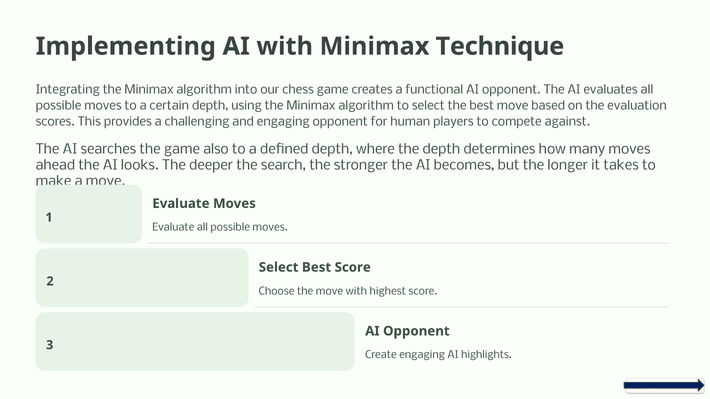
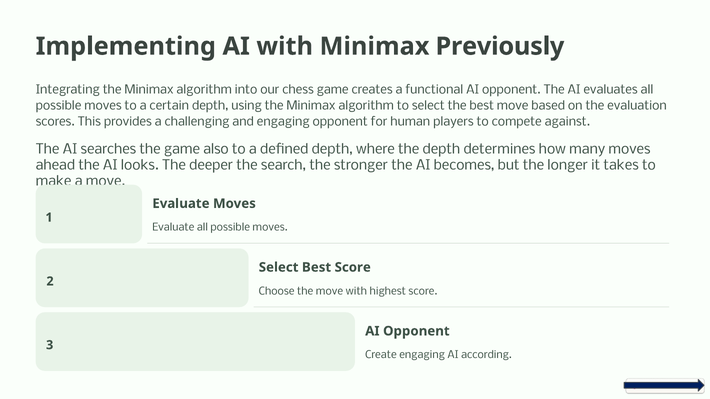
Technique: Technique -> Previously
highlights: highlights -> according
